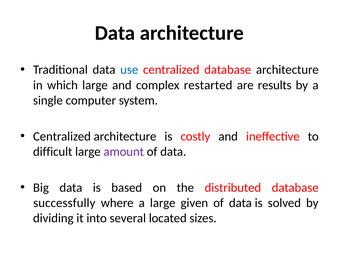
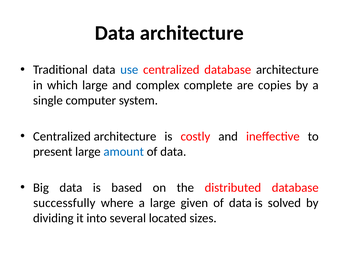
restarted: restarted -> complete
results: results -> copies
difficult: difficult -> present
amount colour: purple -> blue
